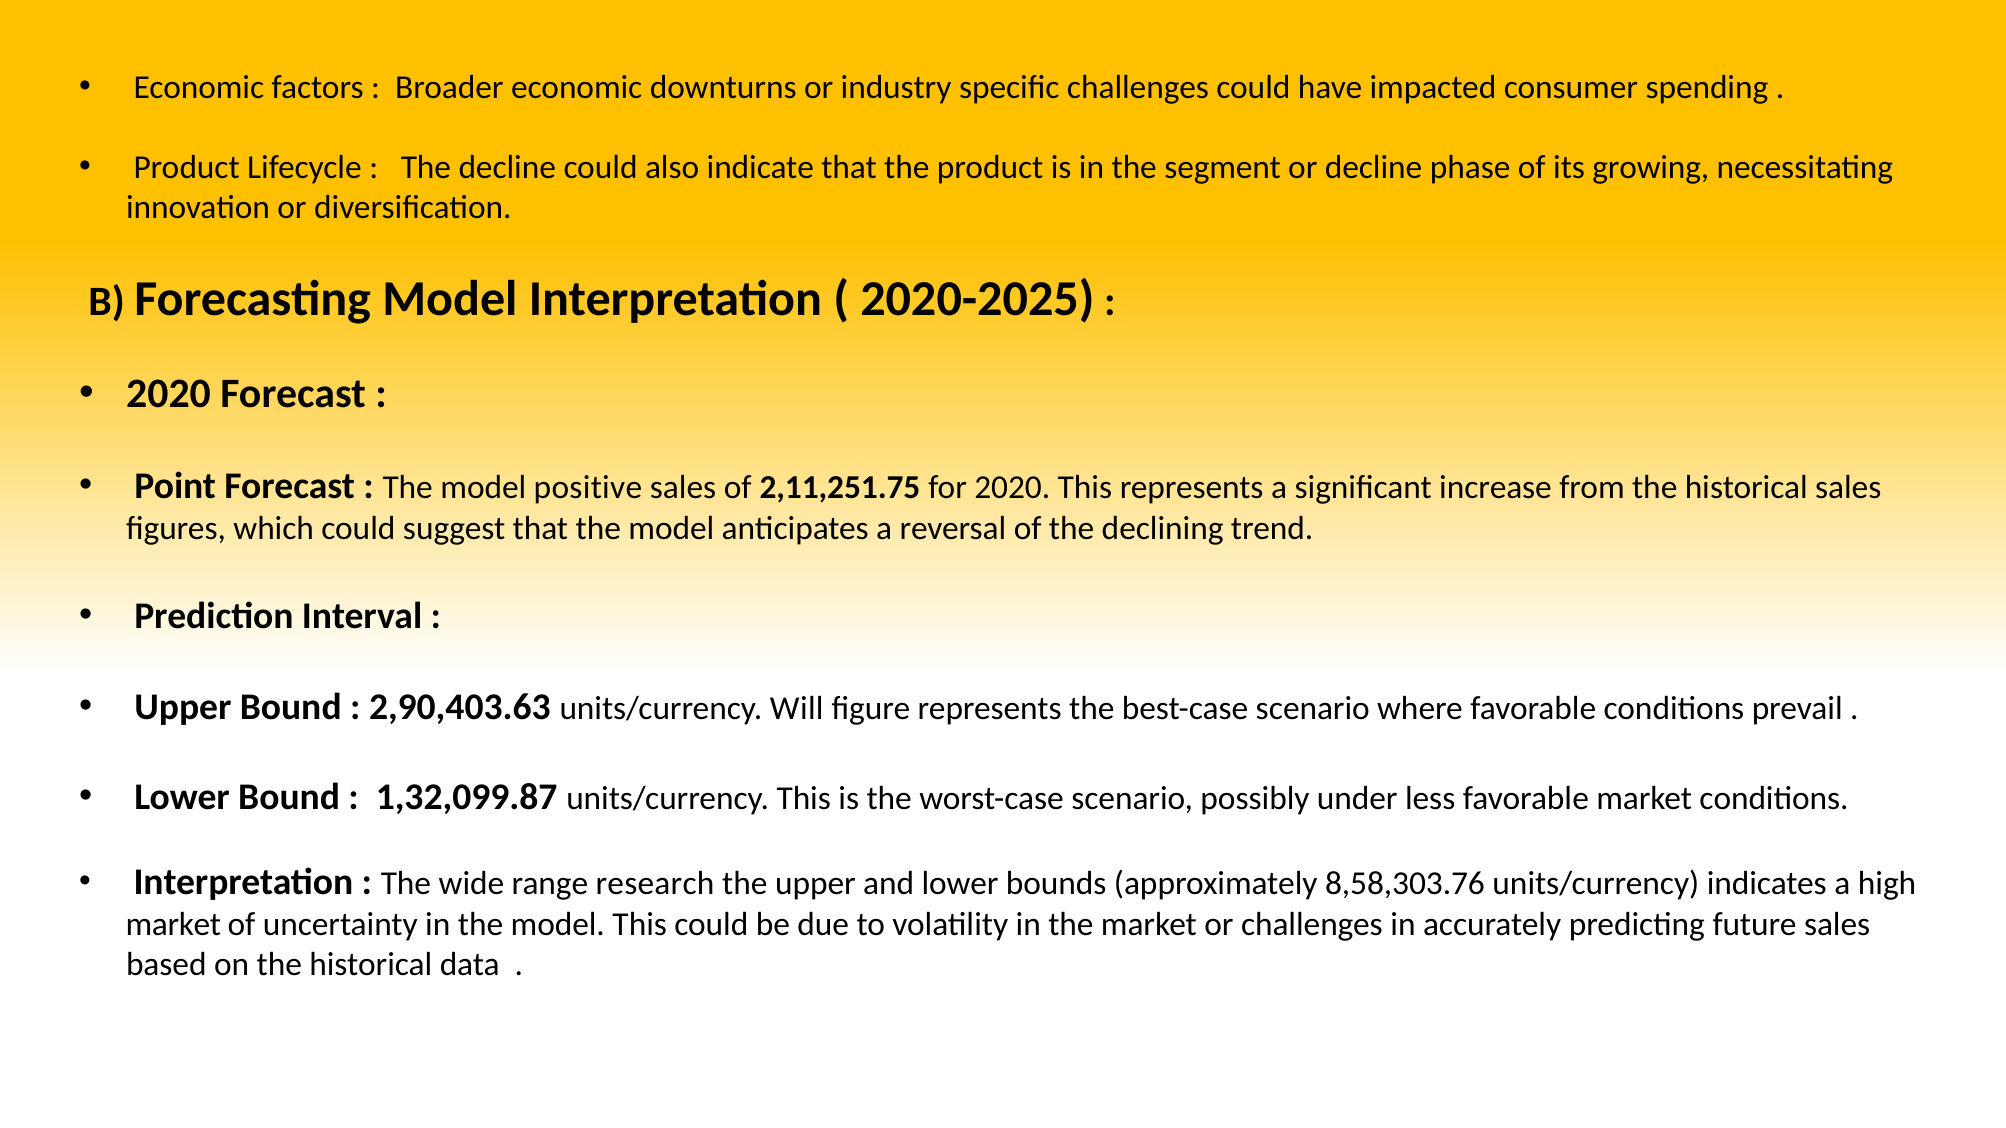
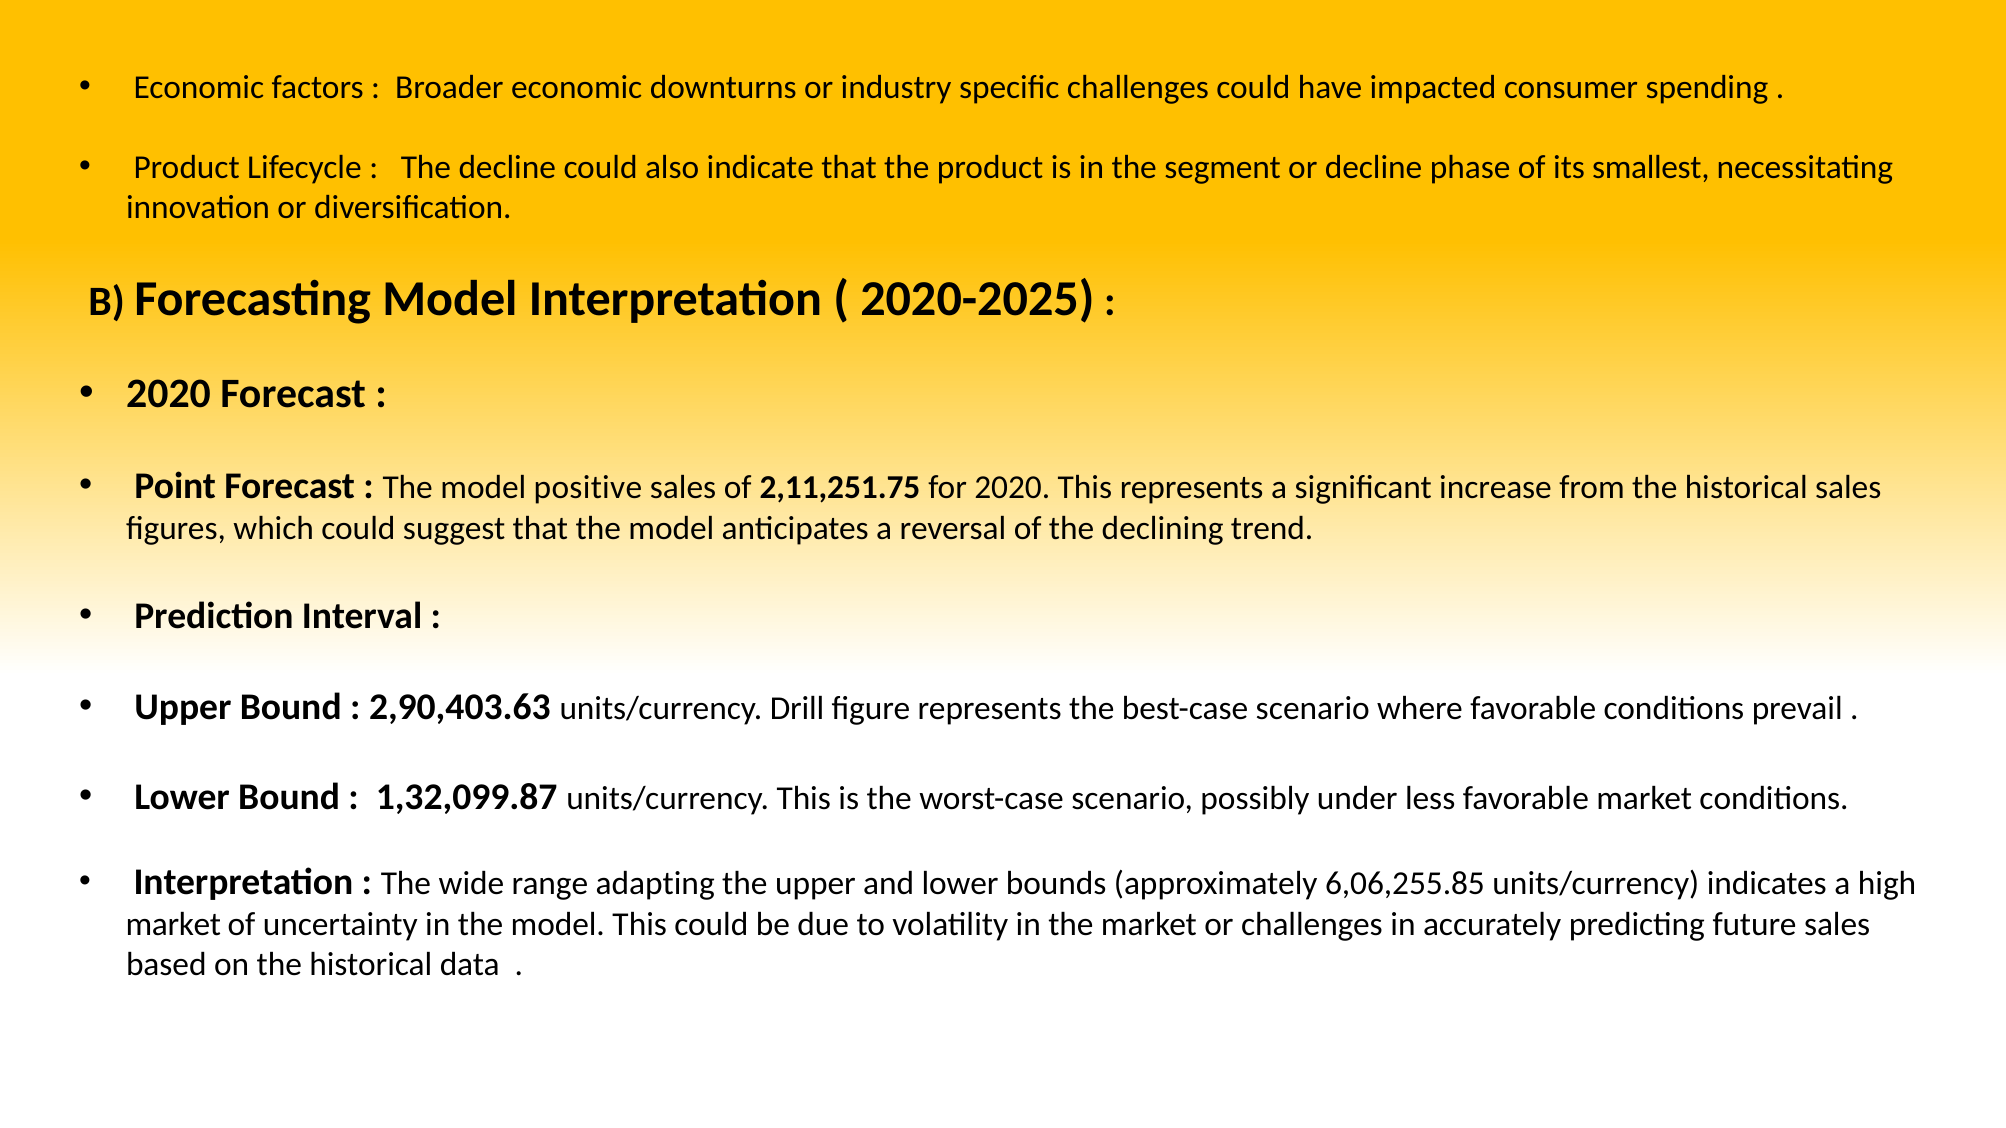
growing: growing -> smallest
Will: Will -> Drill
research: research -> adapting
8,58,303.76: 8,58,303.76 -> 6,06,255.85
